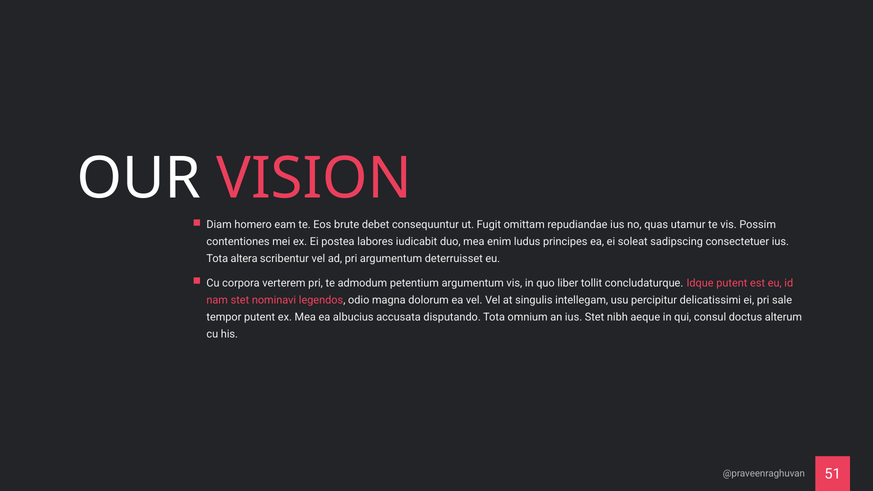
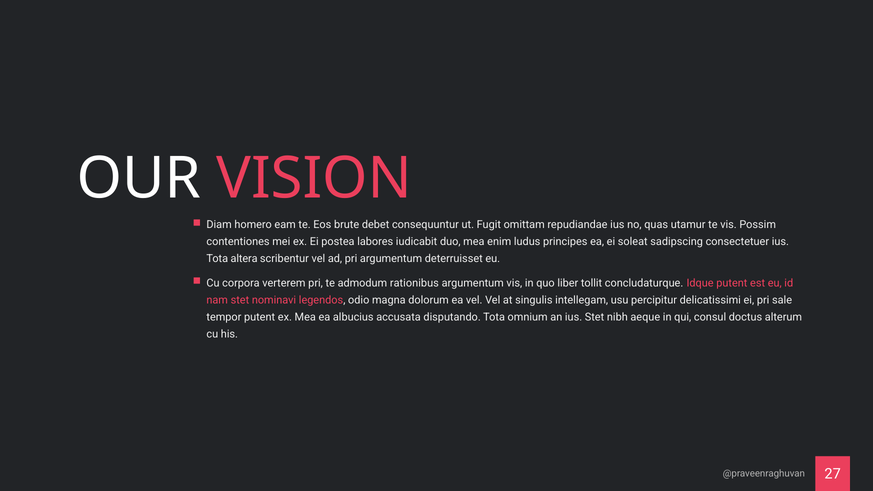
petentium: petentium -> rationibus
51: 51 -> 27
